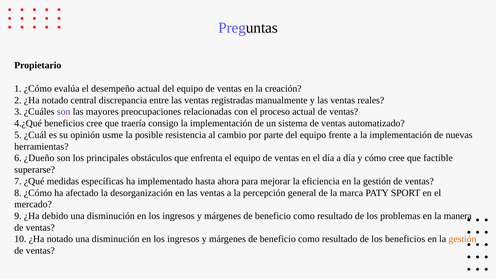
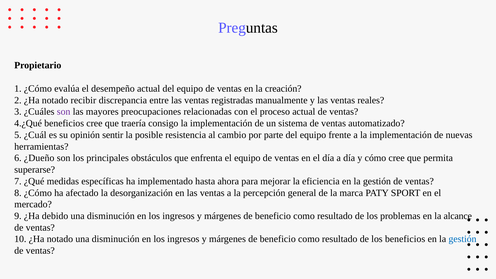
central: central -> recibir
usme: usme -> sentir
factible: factible -> permita
manera: manera -> alcance
gestión at (462, 239) colour: orange -> blue
